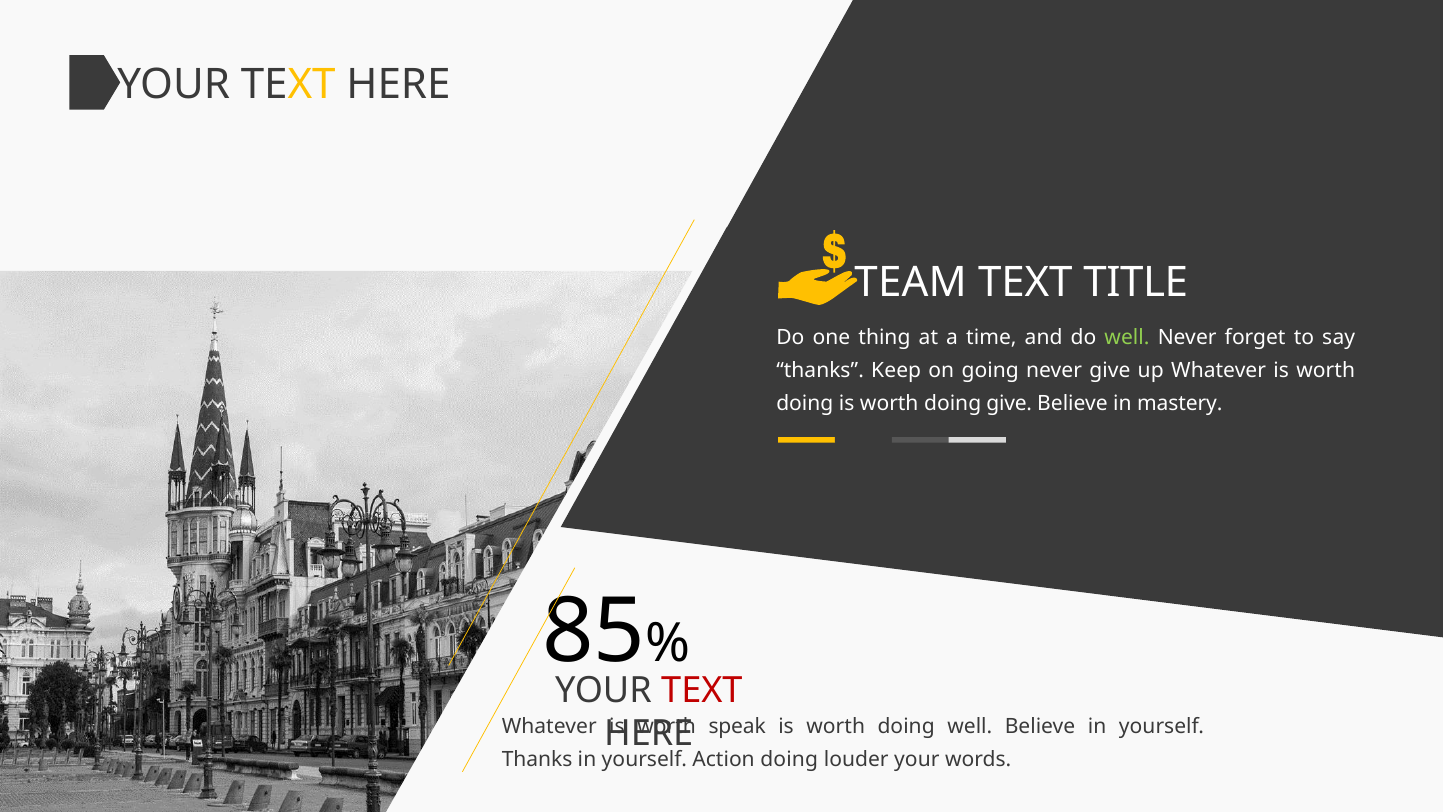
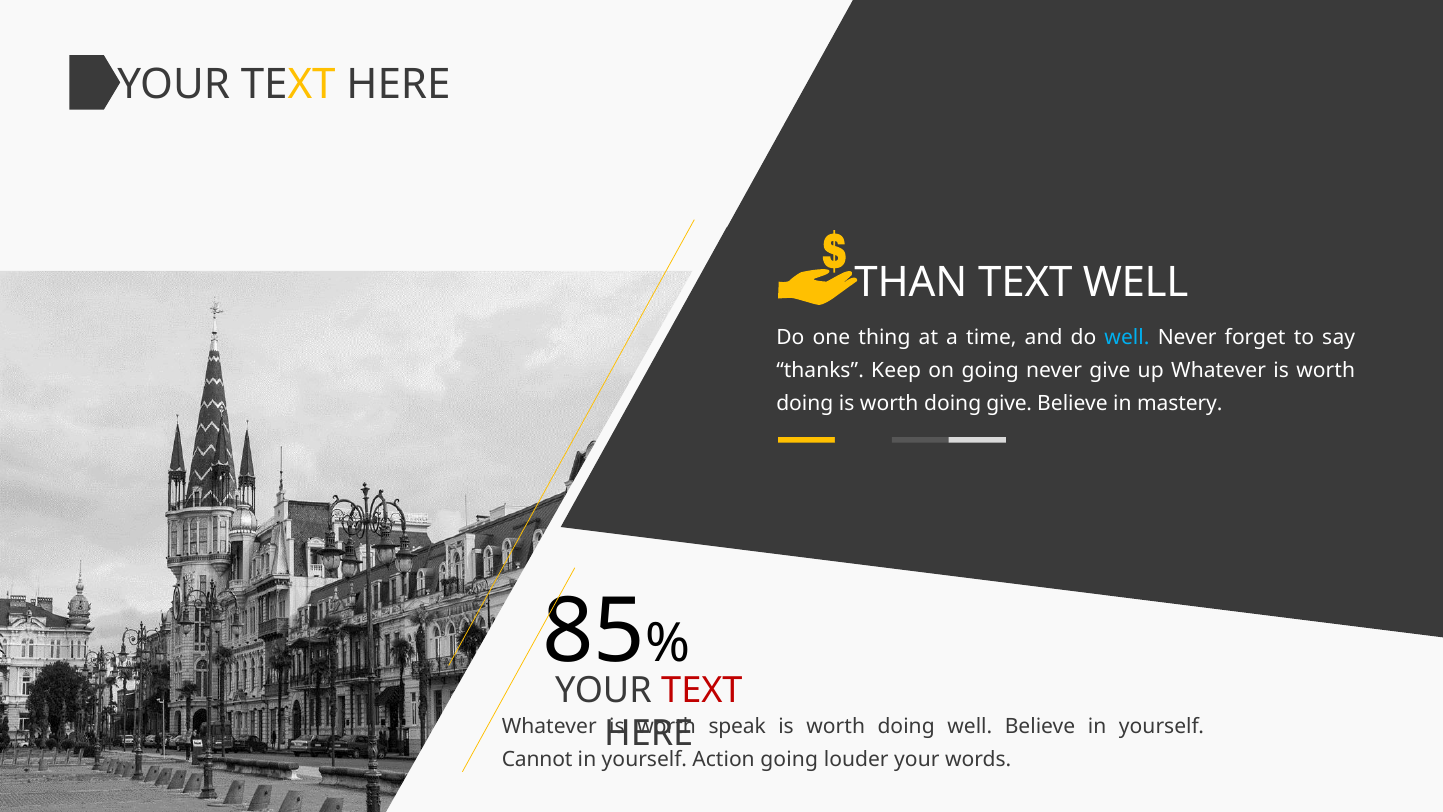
TEAM: TEAM -> THAN
TEXT TITLE: TITLE -> WELL
well at (1127, 338) colour: light green -> light blue
Thanks at (537, 759): Thanks -> Cannot
Action doing: doing -> going
